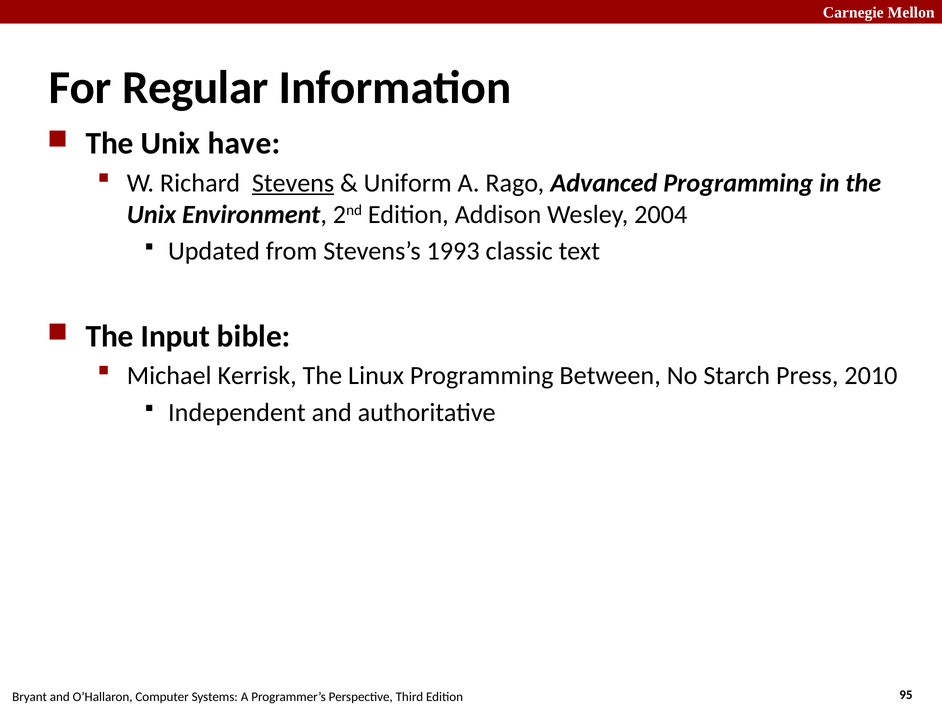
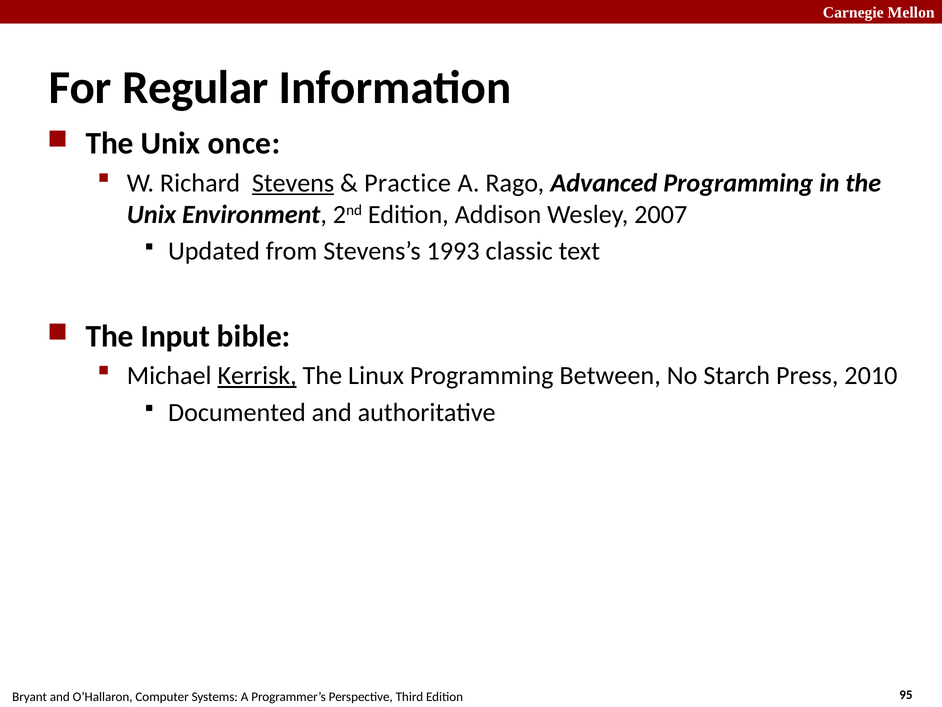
have: have -> once
Uniform: Uniform -> Practice
2004: 2004 -> 2007
Kerrisk underline: none -> present
Independent: Independent -> Documented
